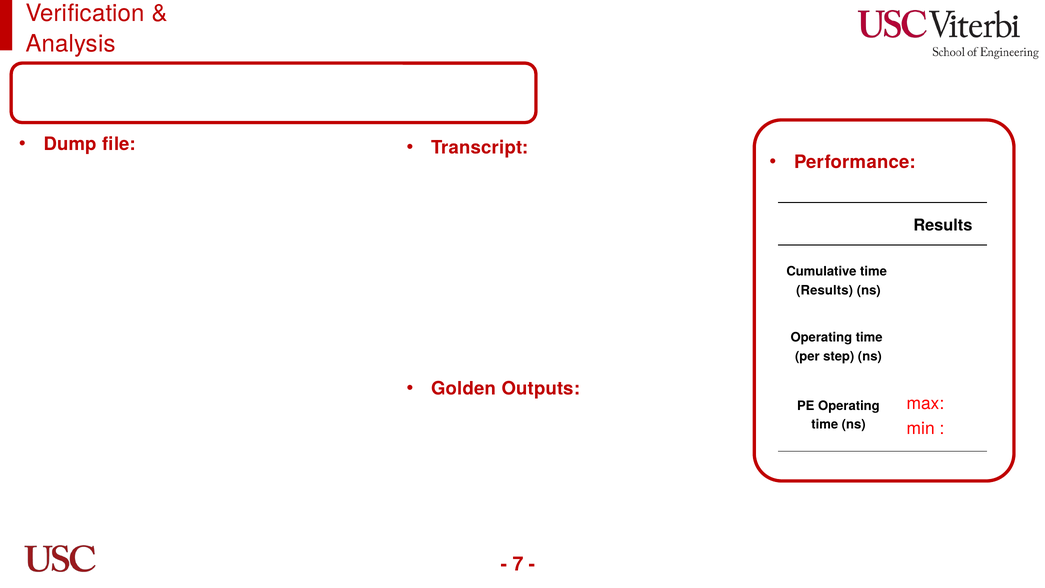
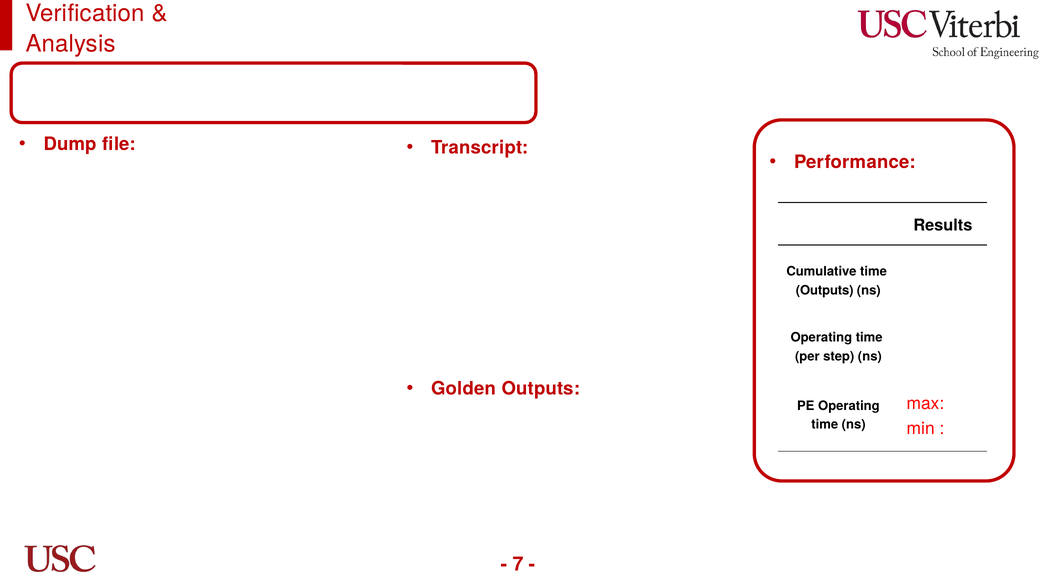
Results at (825, 290): Results -> Outputs
